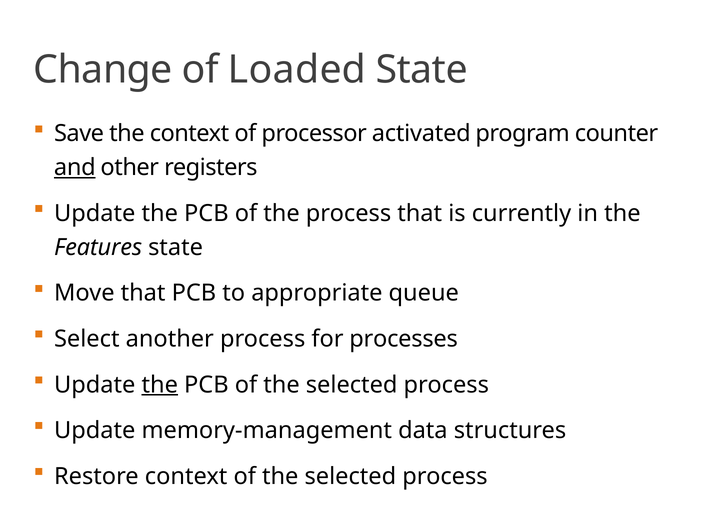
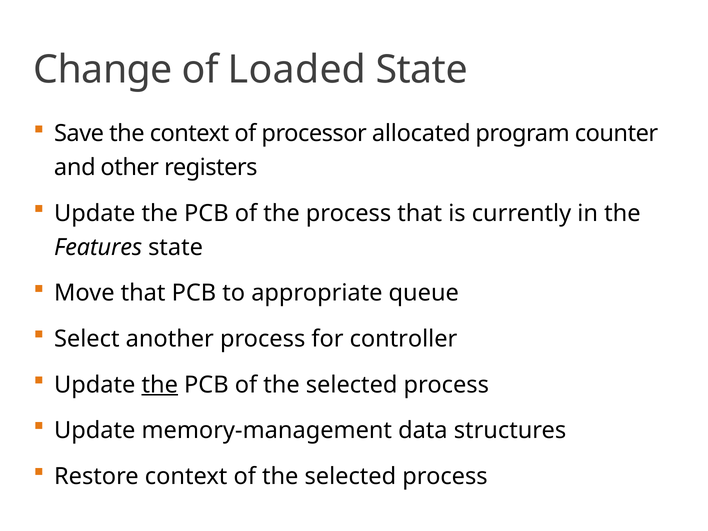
activated: activated -> allocated
and underline: present -> none
processes: processes -> controller
